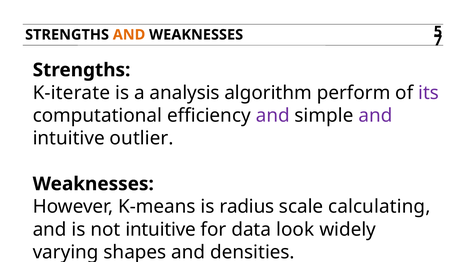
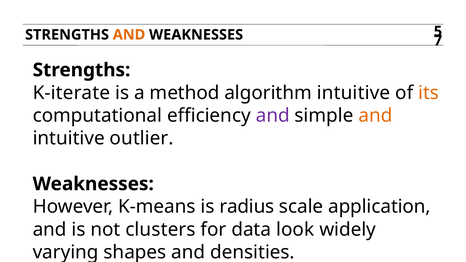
analysis: analysis -> method
algorithm perform: perform -> intuitive
its colour: purple -> orange
and at (375, 115) colour: purple -> orange
calculating: calculating -> application
not intuitive: intuitive -> clusters
